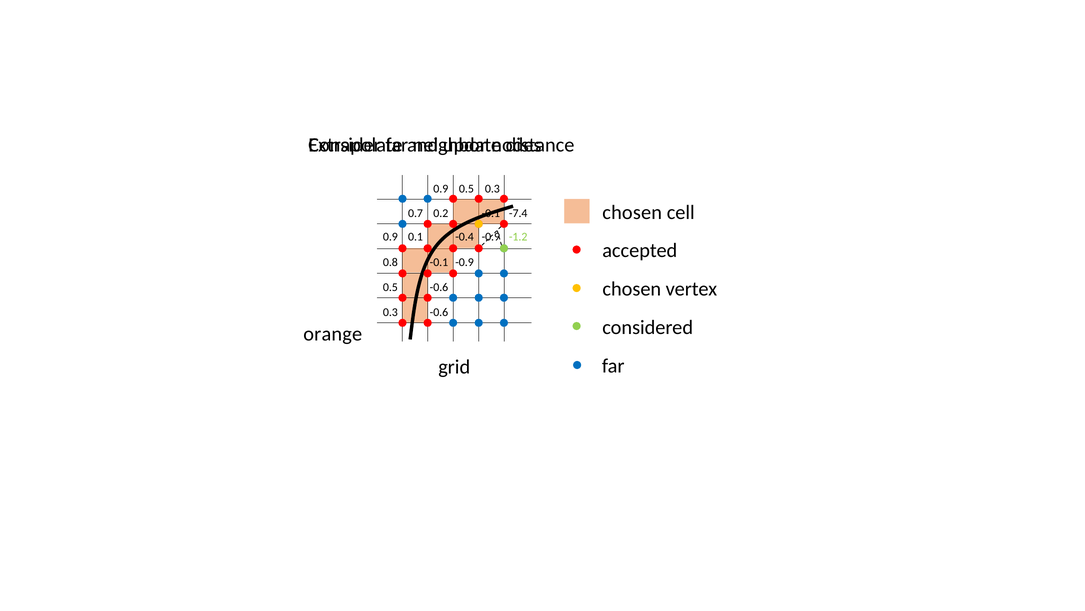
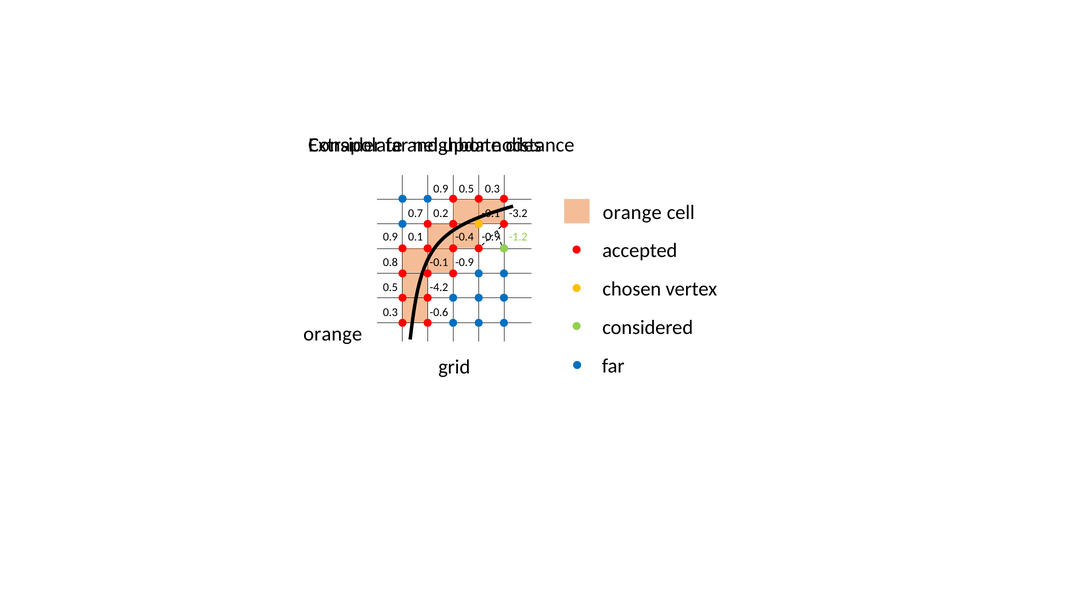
chosen at (632, 212): chosen -> orange
-7.4: -7.4 -> -3.2
-0.6 at (439, 287): -0.6 -> -4.2
